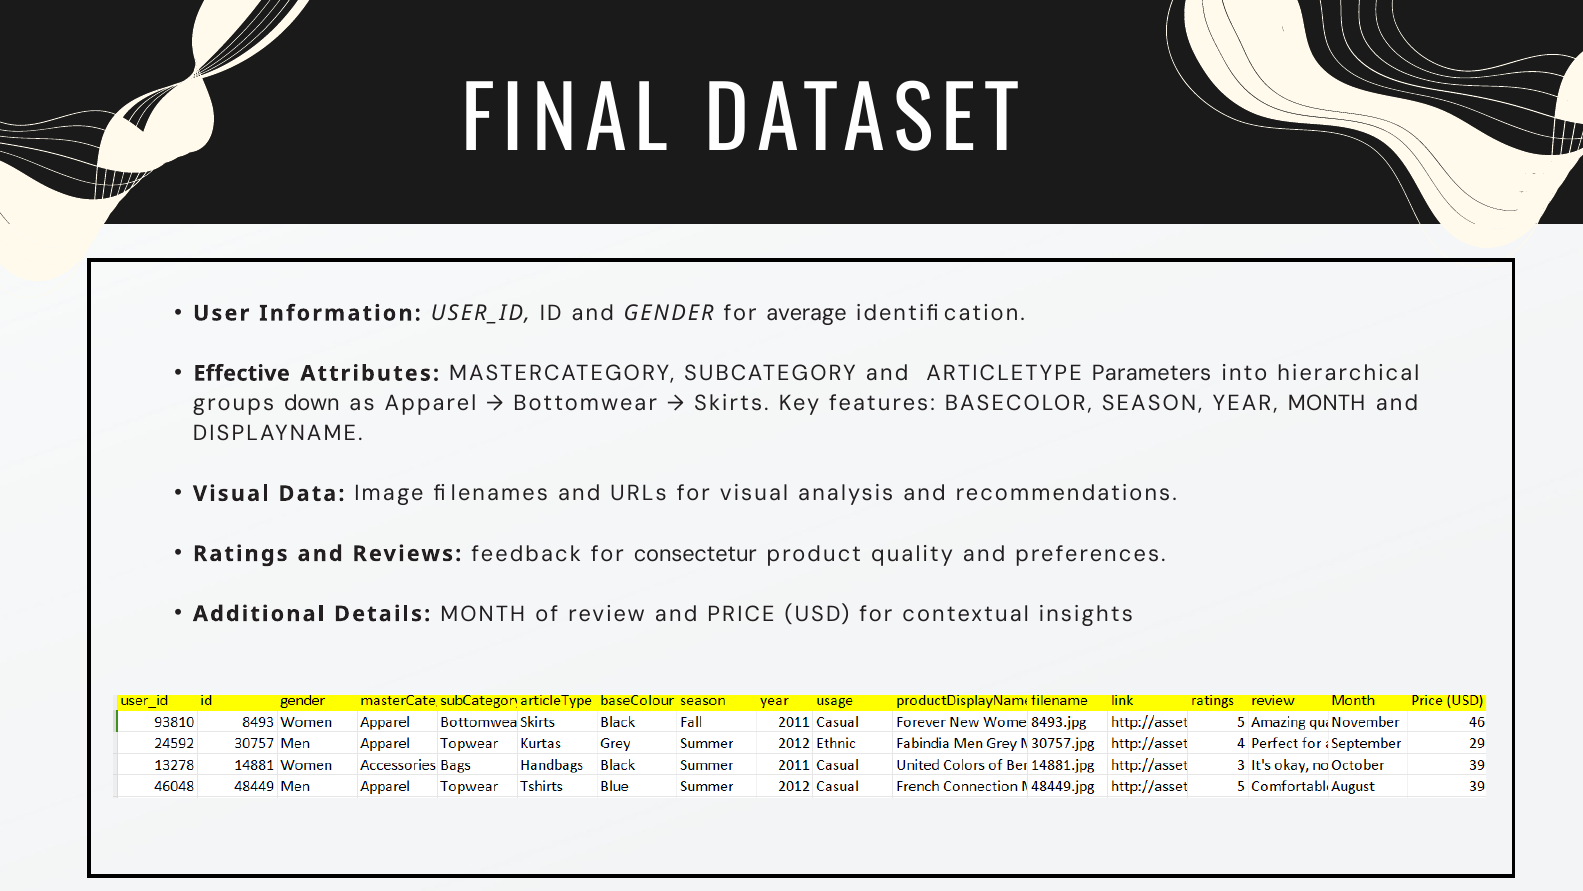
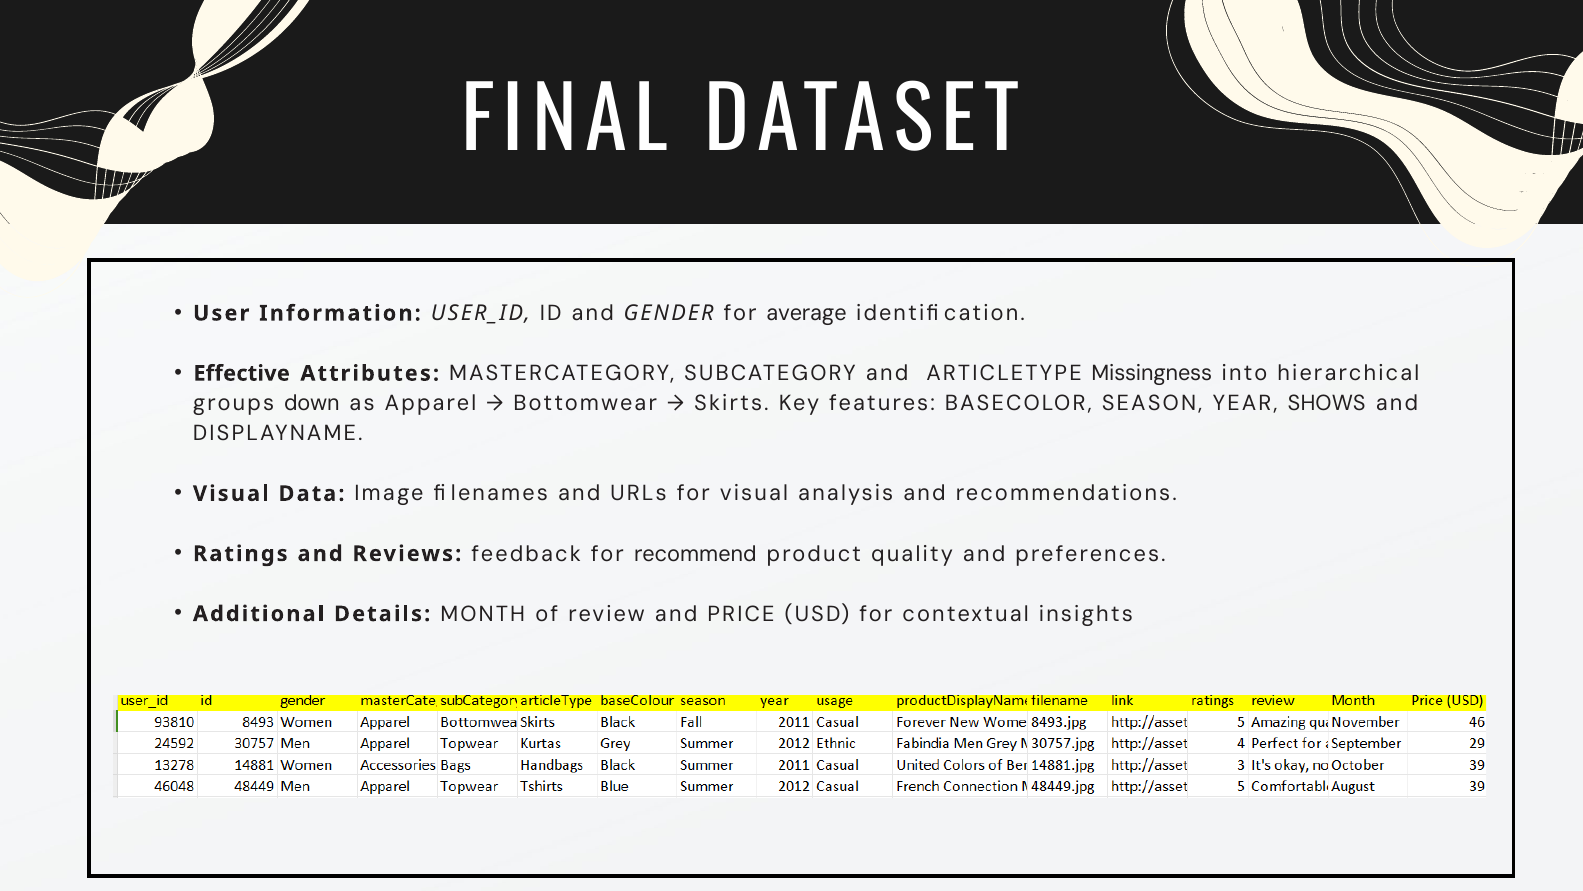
Parameters: Parameters -> Missingness
YEAR MONTH: MONTH -> SHOWS
consectetur: consectetur -> recommend
